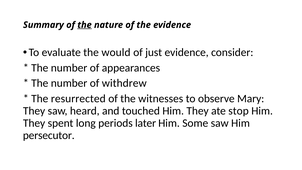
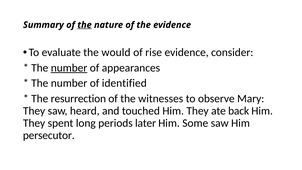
just: just -> rise
number at (69, 68) underline: none -> present
withdrew: withdrew -> identified
resurrected: resurrected -> resurrection
stop: stop -> back
